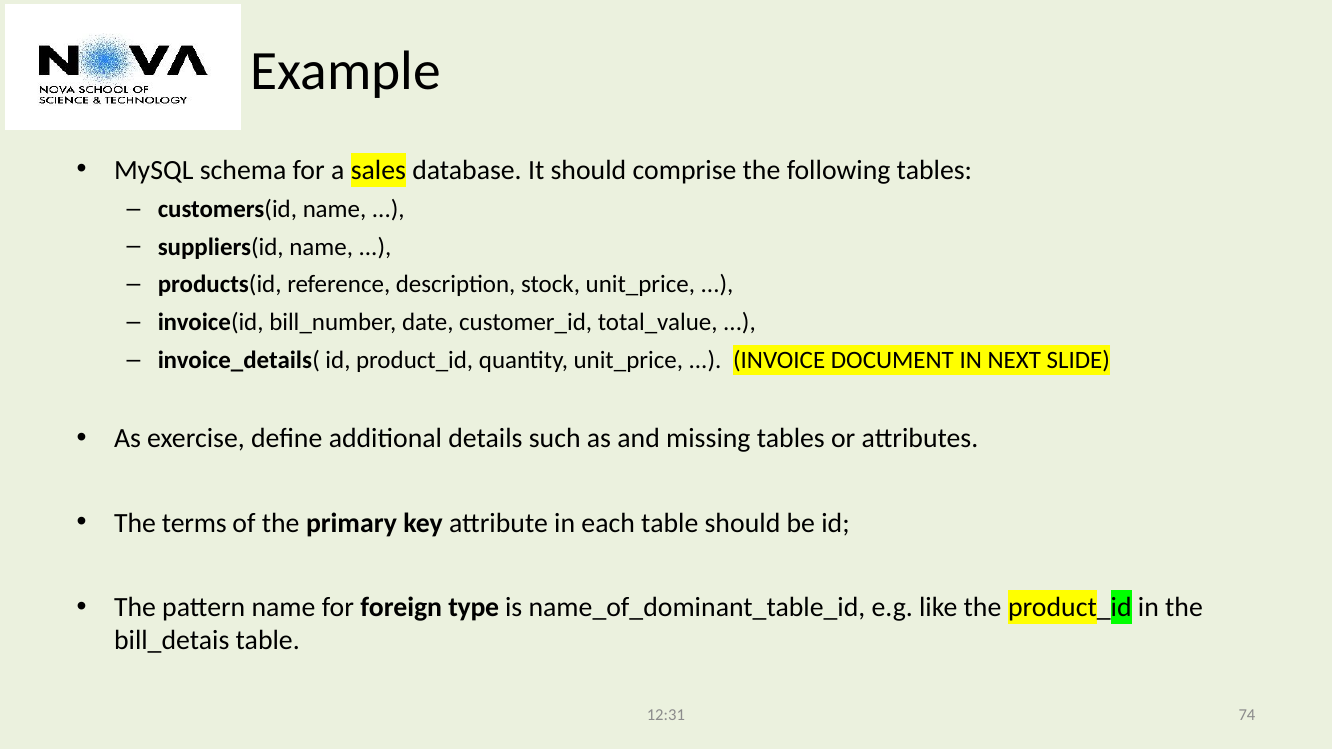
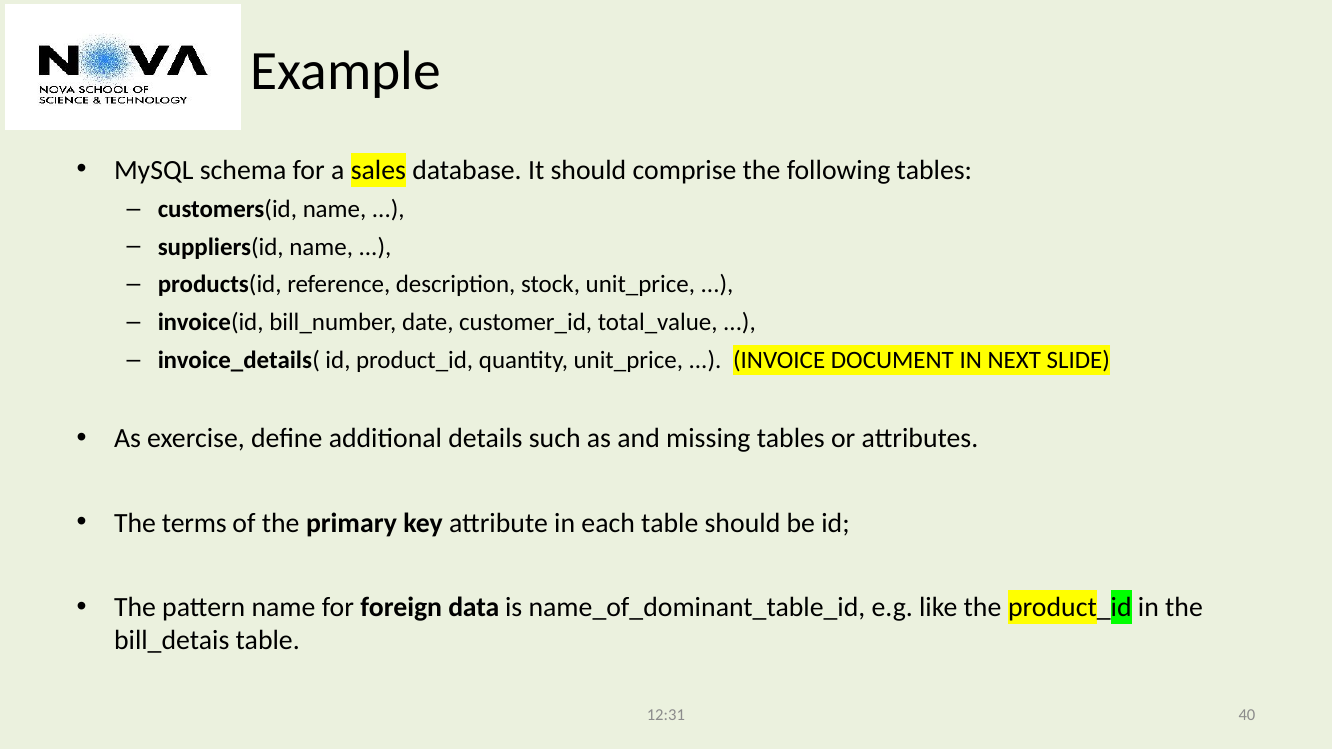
type: type -> data
74: 74 -> 40
